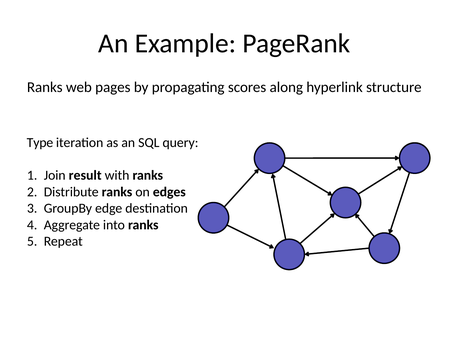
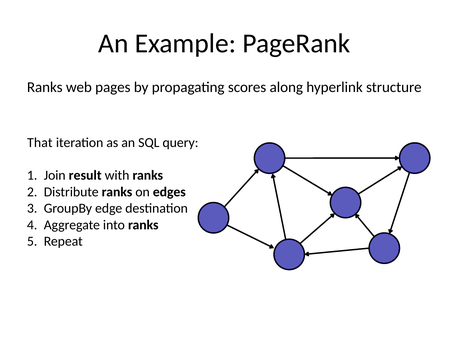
Type: Type -> That
